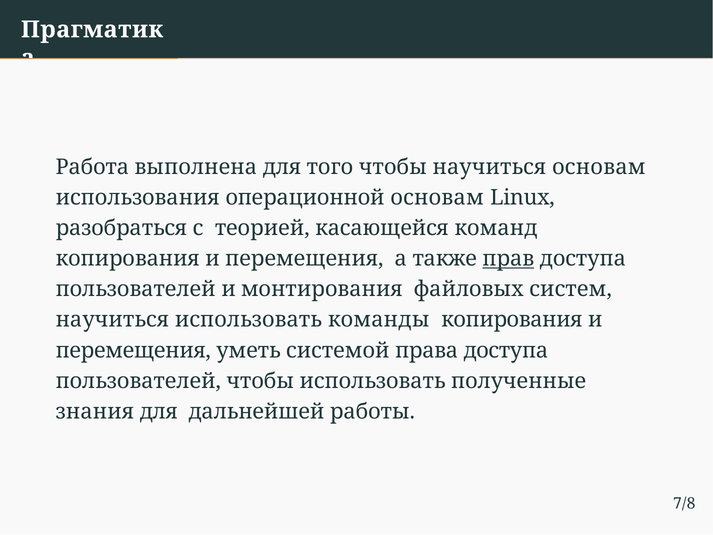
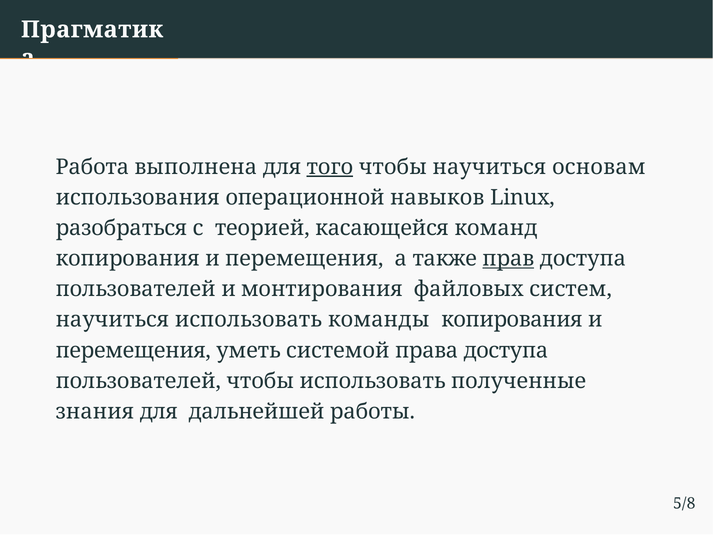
того underline: none -> present
операционной основам: основам -> навыков
7/8: 7/8 -> 5/8
